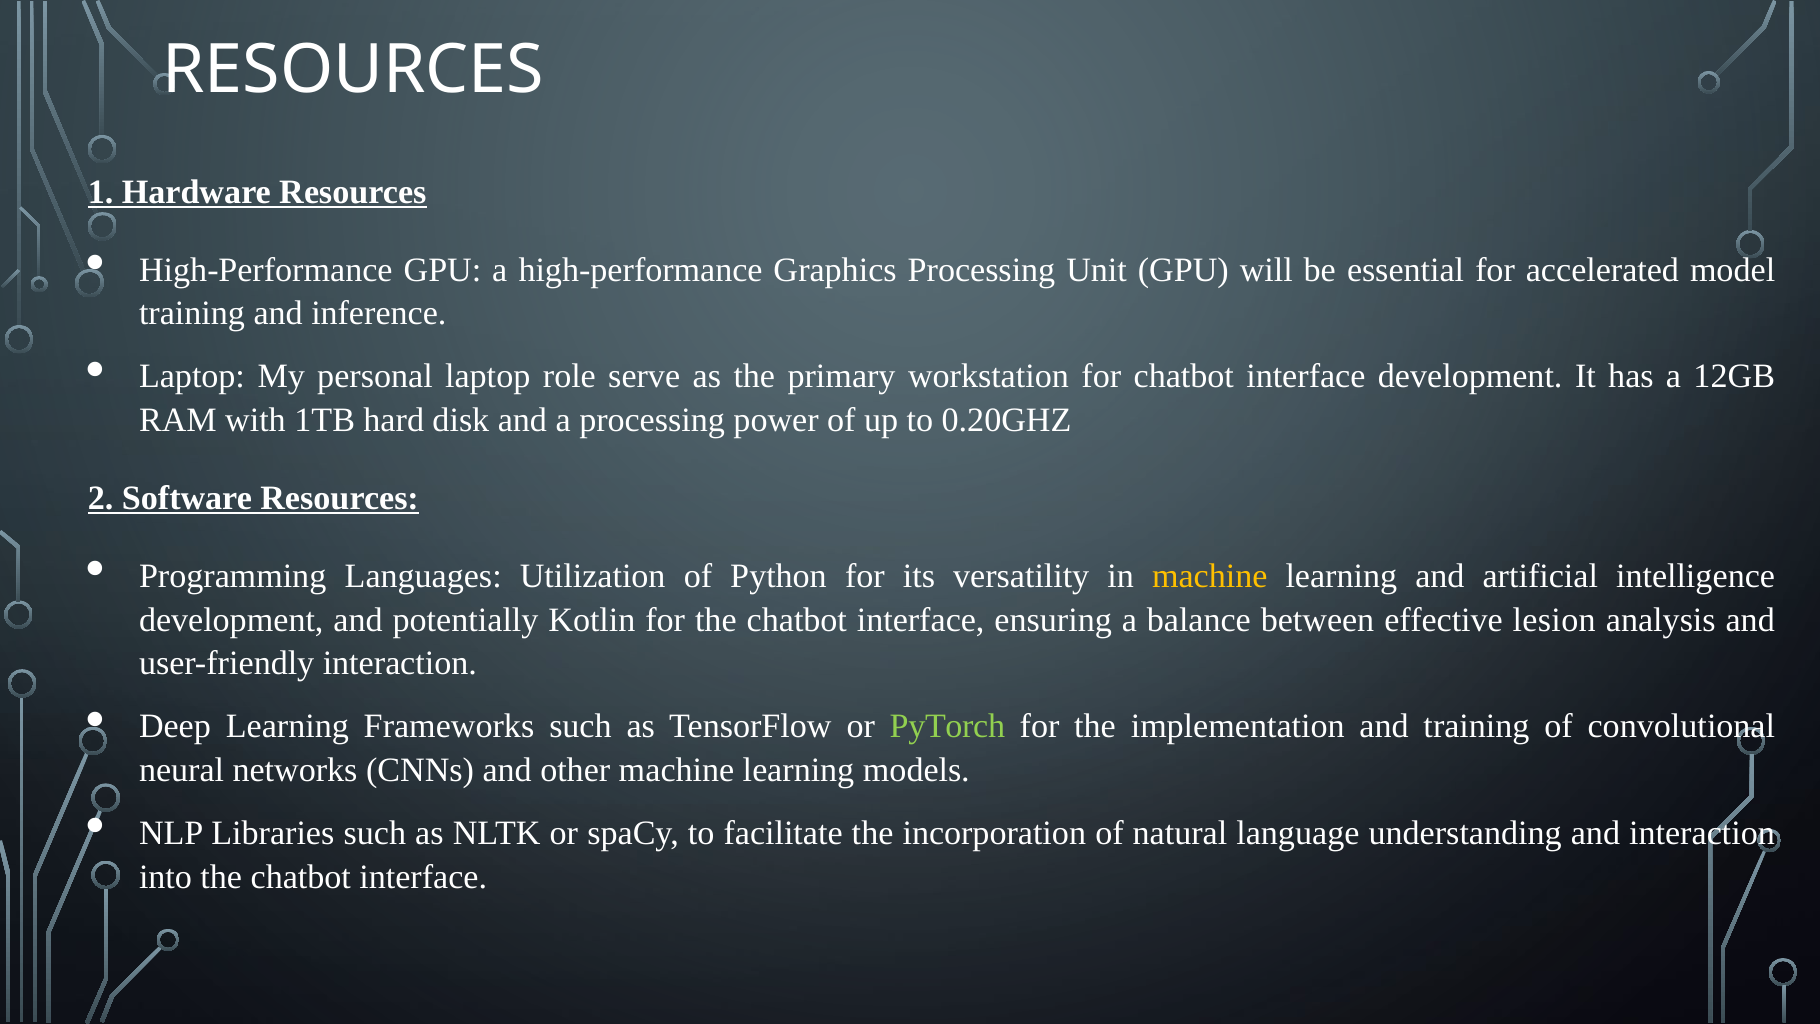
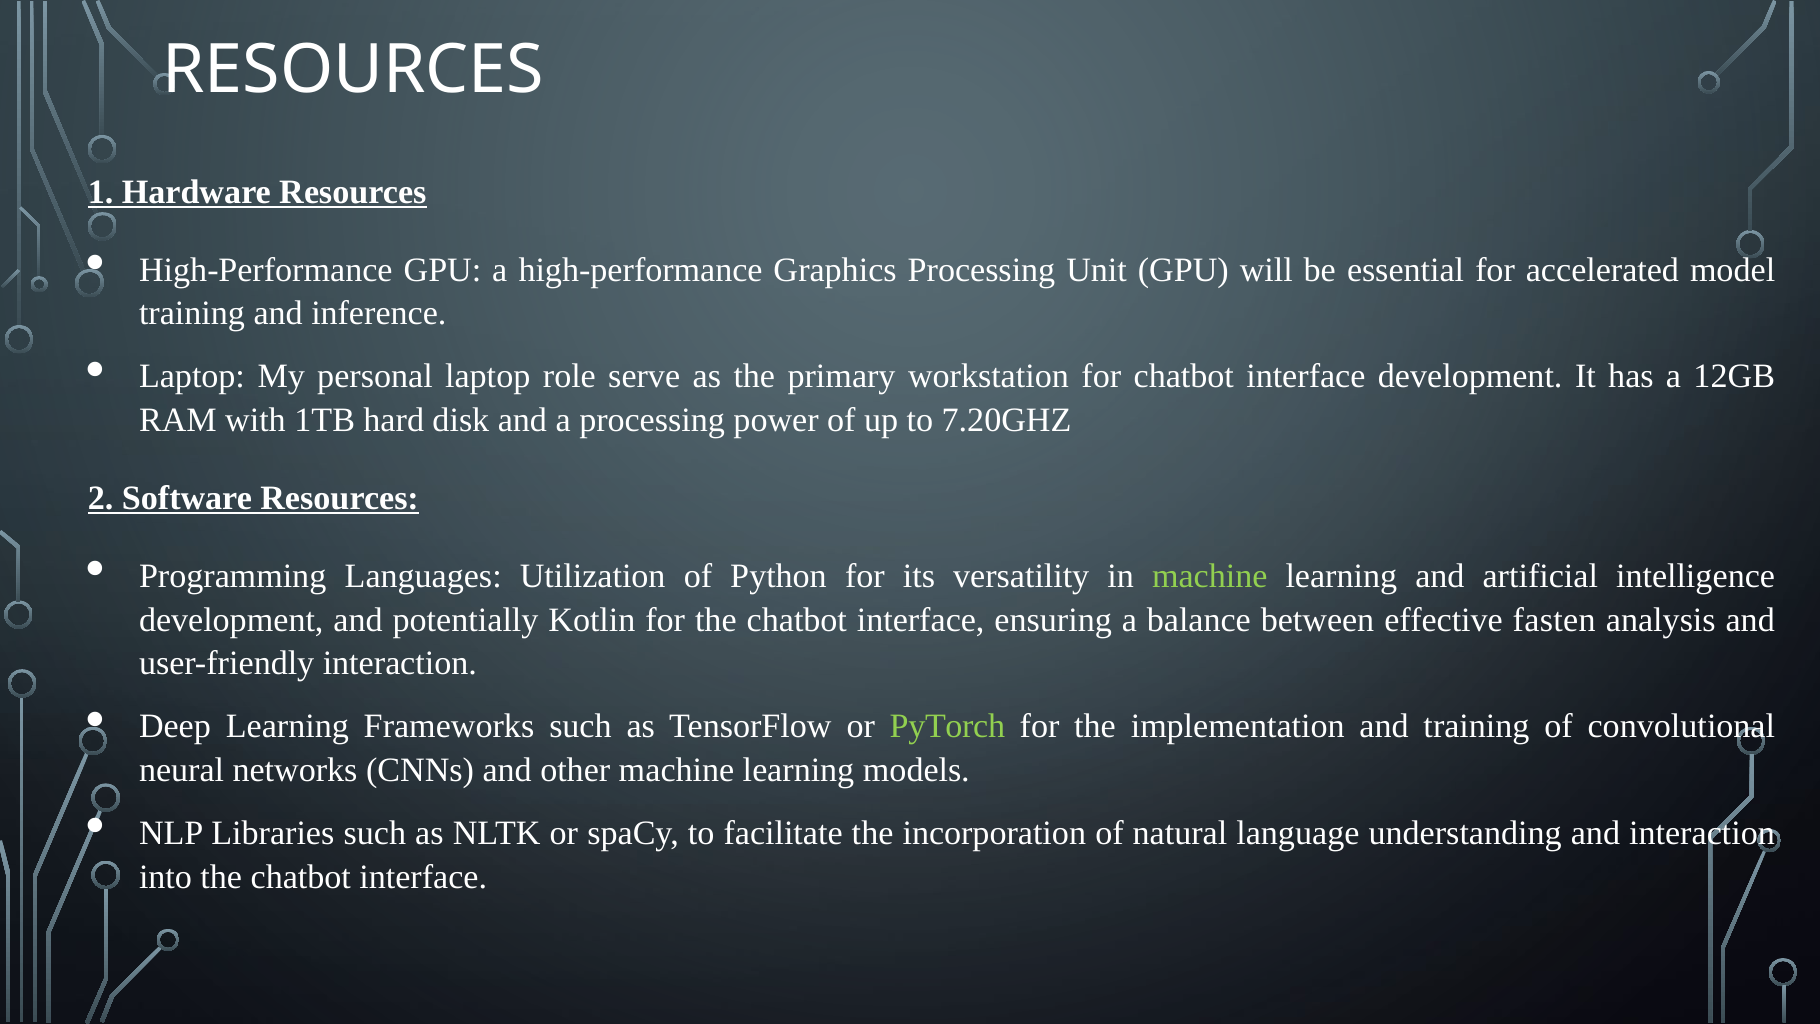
0.20GHZ: 0.20GHZ -> 7.20GHZ
machine at (1210, 576) colour: yellow -> light green
lesion: lesion -> fasten
